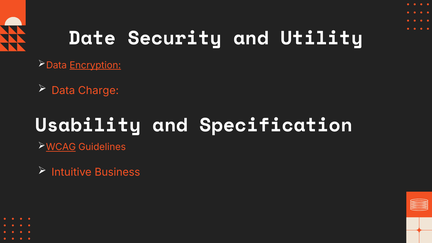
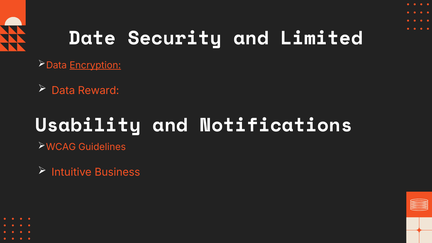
Utility: Utility -> Limited
Charge: Charge -> Reward
Specification: Specification -> Notifications
WCAG underline: present -> none
